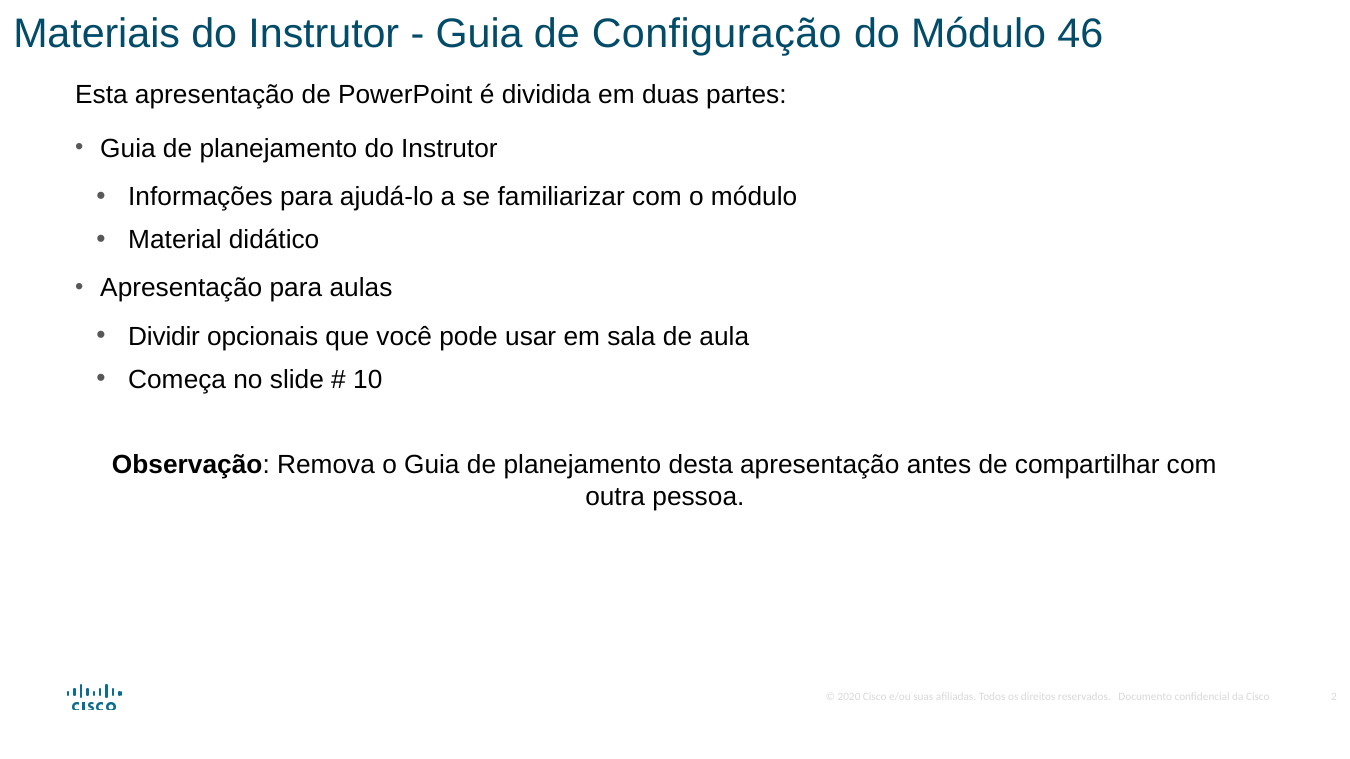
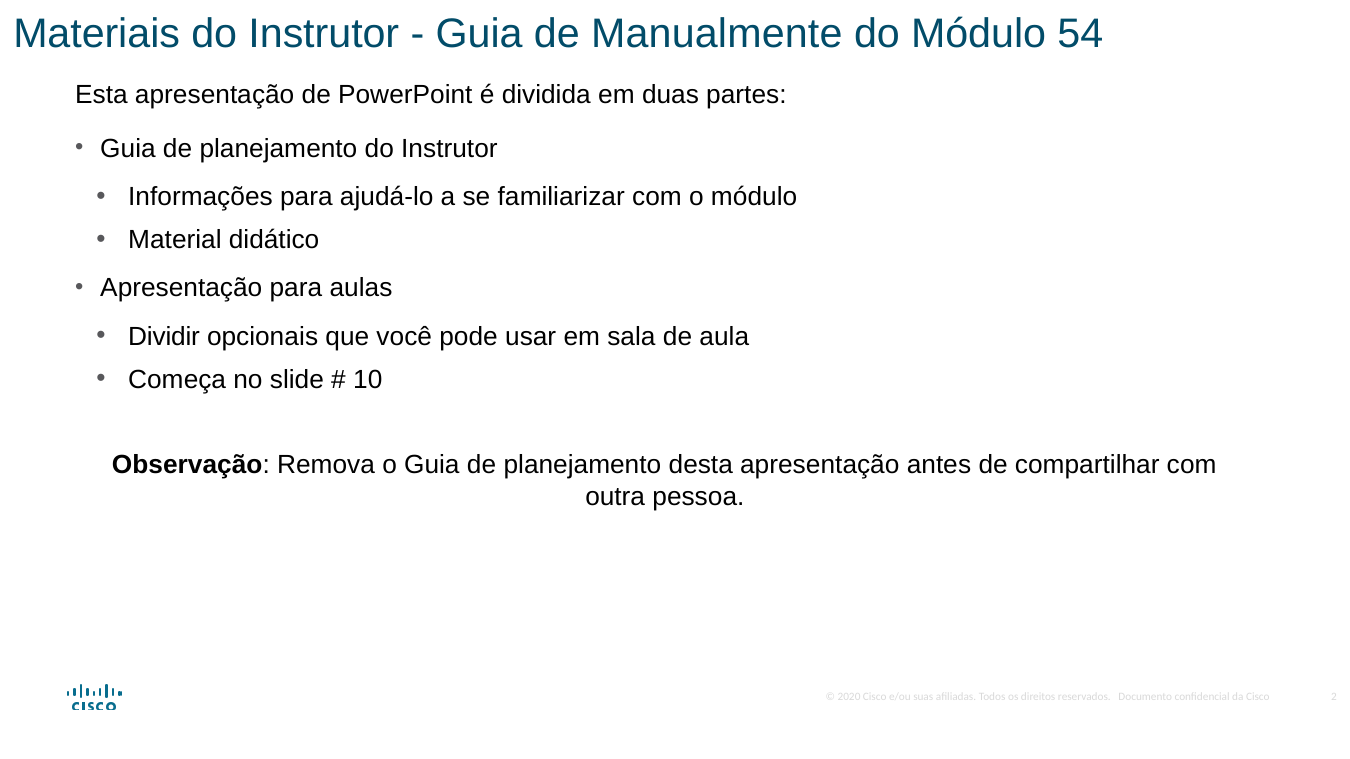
Configuração: Configuração -> Manualmente
46: 46 -> 54
